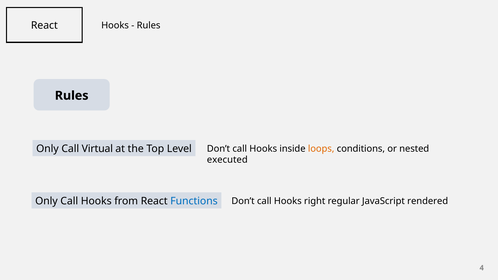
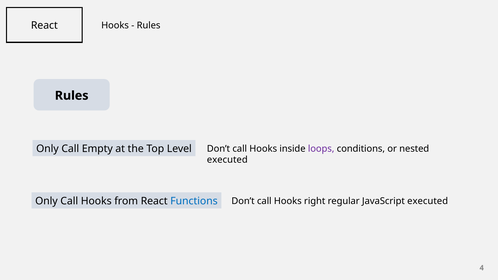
Virtual: Virtual -> Empty
loops colour: orange -> purple
JavaScript rendered: rendered -> executed
